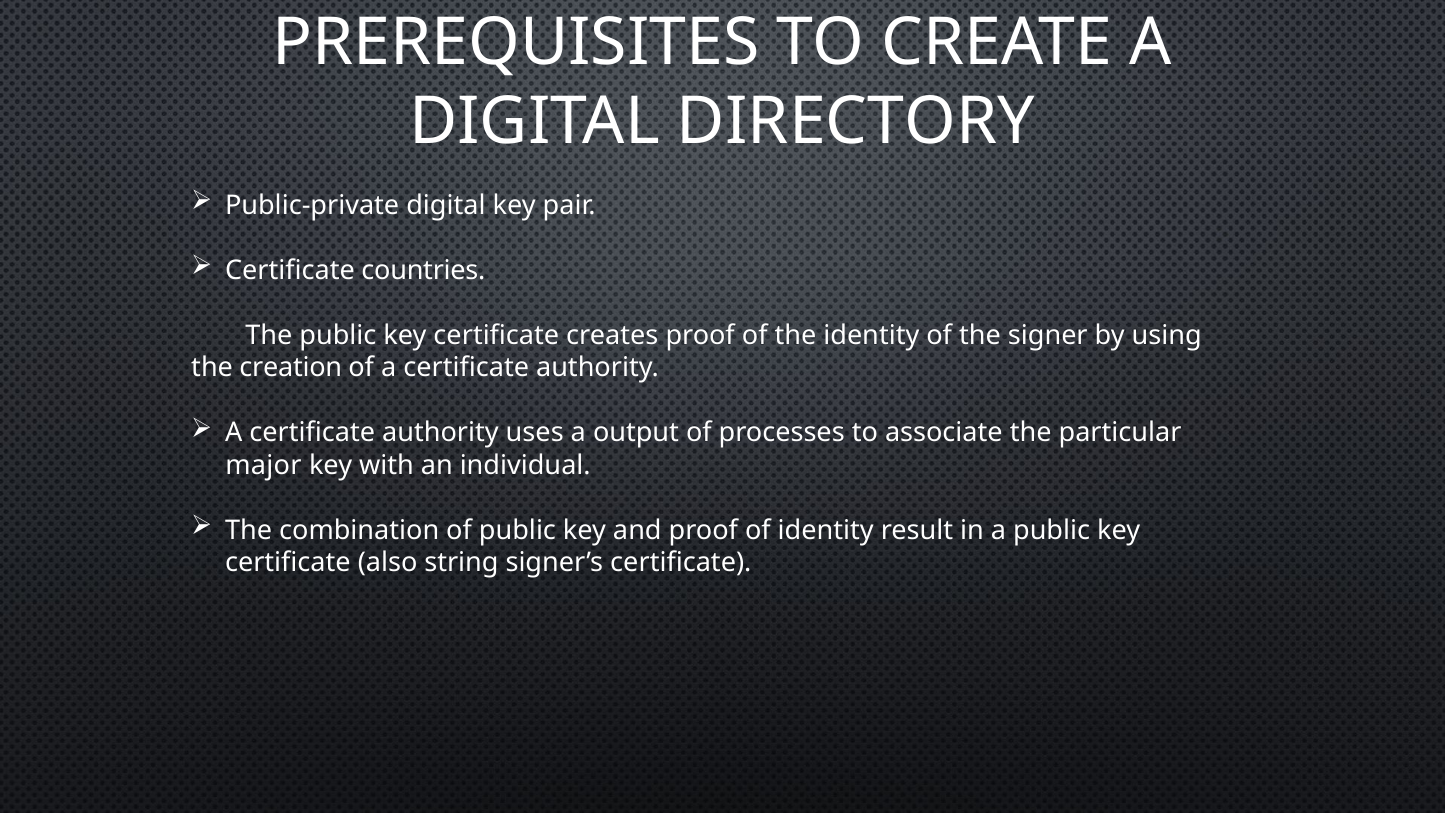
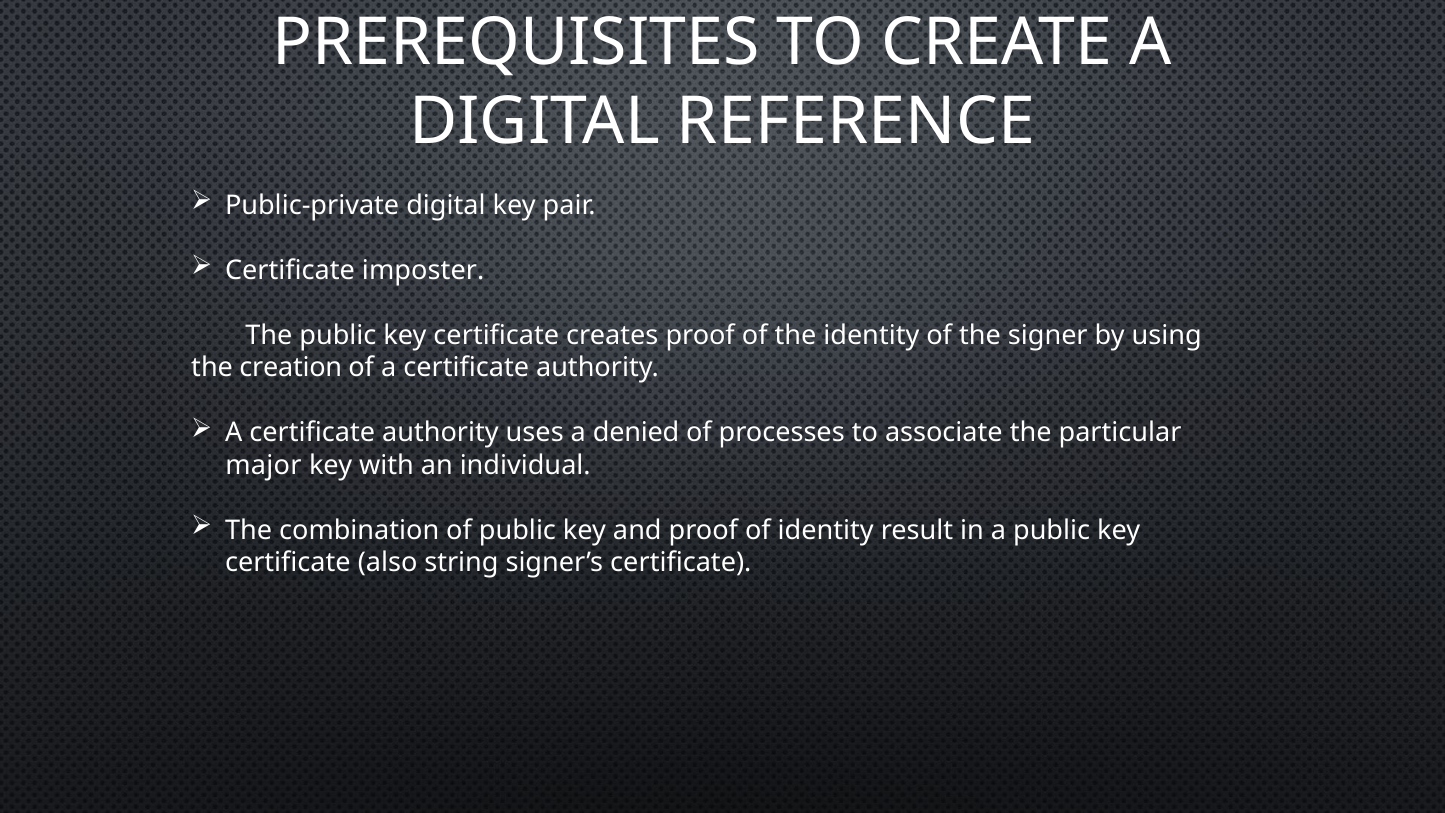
DIRECTORY: DIRECTORY -> REFERENCE
countries: countries -> imposter
output: output -> denied
